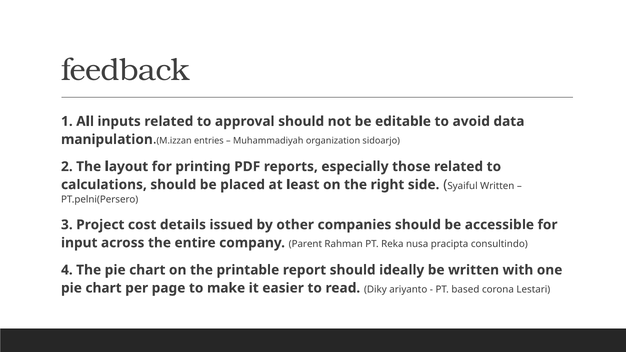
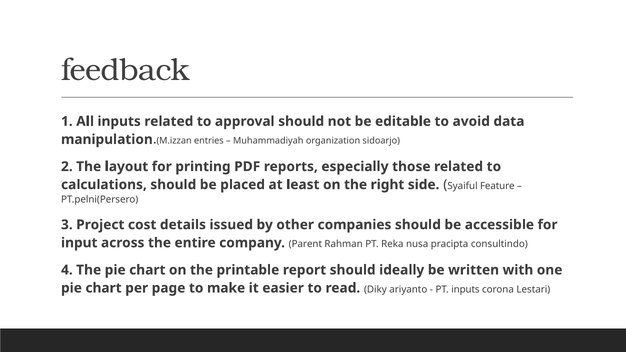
Syaiful Written: Written -> Feature
PT based: based -> inputs
